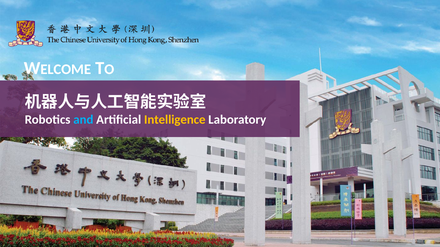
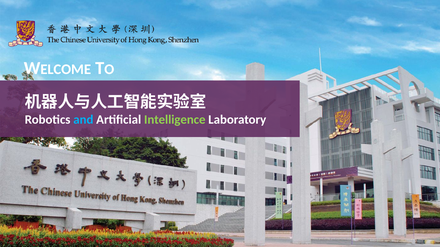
Intelligence colour: yellow -> light green
